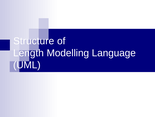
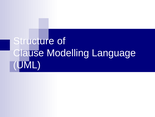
Length: Length -> Clause
